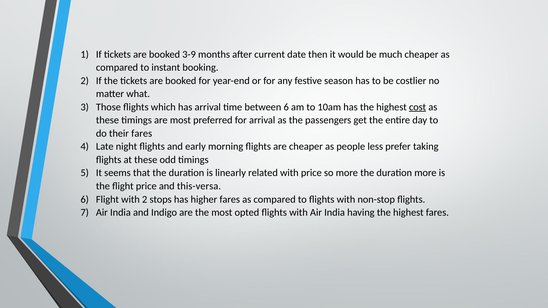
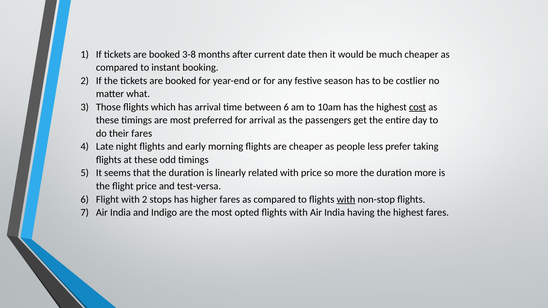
3-9: 3-9 -> 3-8
this-versa: this-versa -> test-versa
with at (346, 199) underline: none -> present
